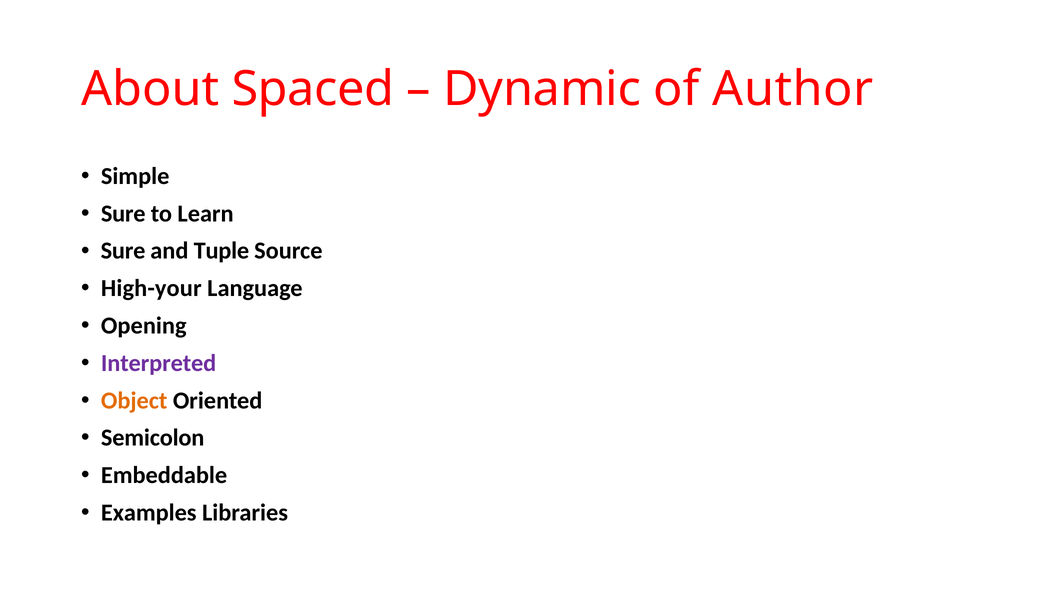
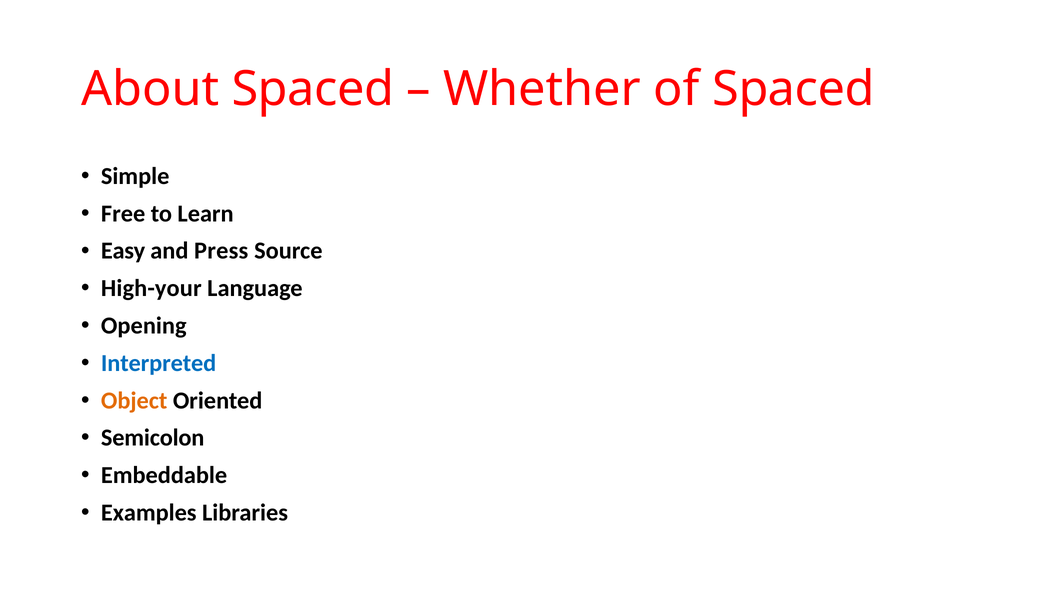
Dynamic: Dynamic -> Whether
of Author: Author -> Spaced
Sure at (123, 214): Sure -> Free
Sure at (123, 251): Sure -> Easy
Tuple: Tuple -> Press
Interpreted colour: purple -> blue
